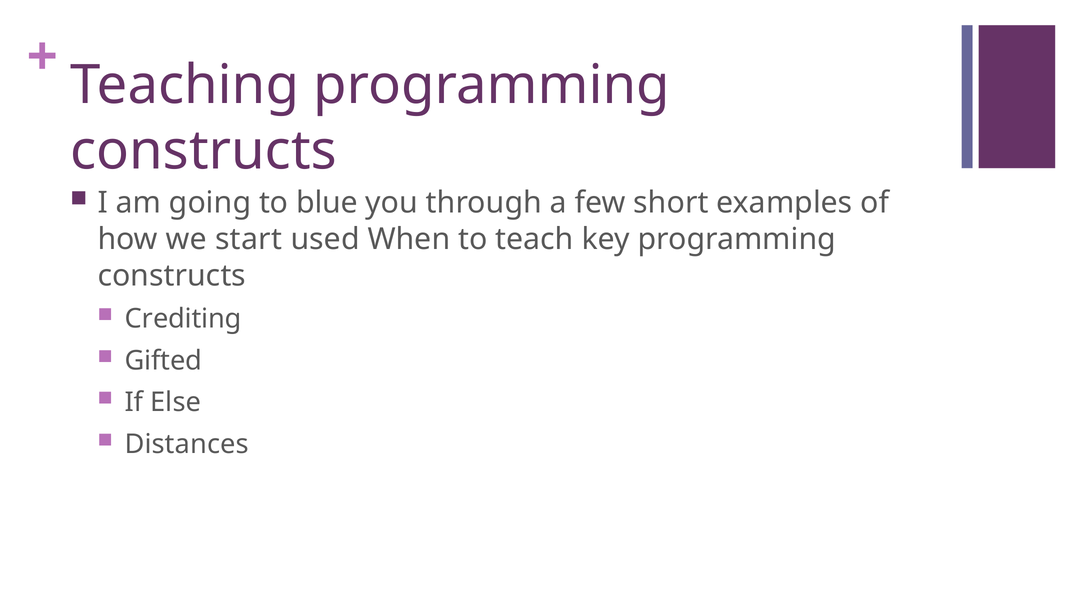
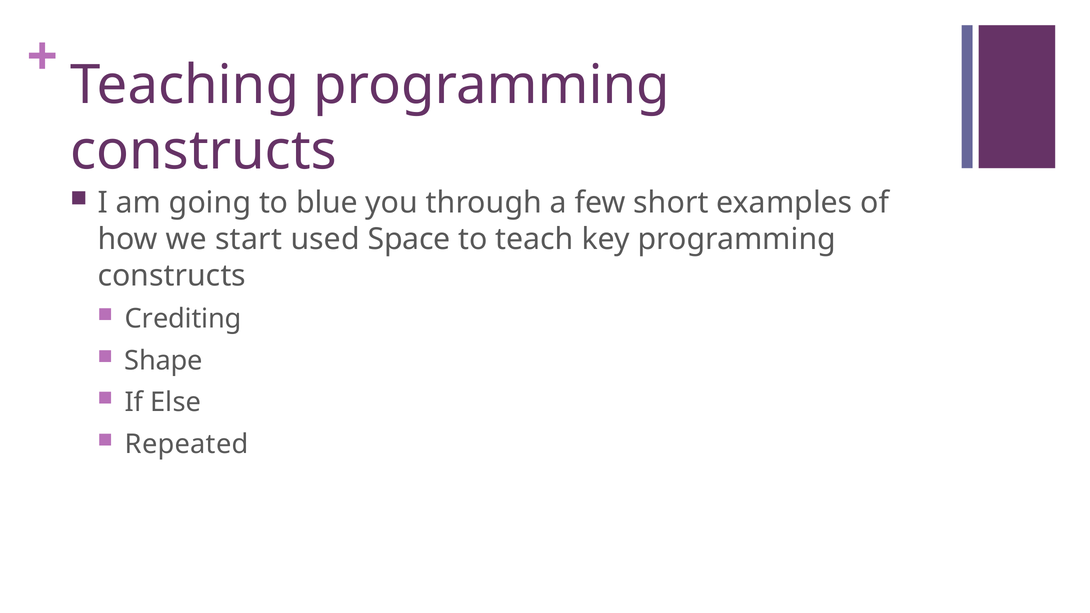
When: When -> Space
Gifted: Gifted -> Shape
Distances: Distances -> Repeated
